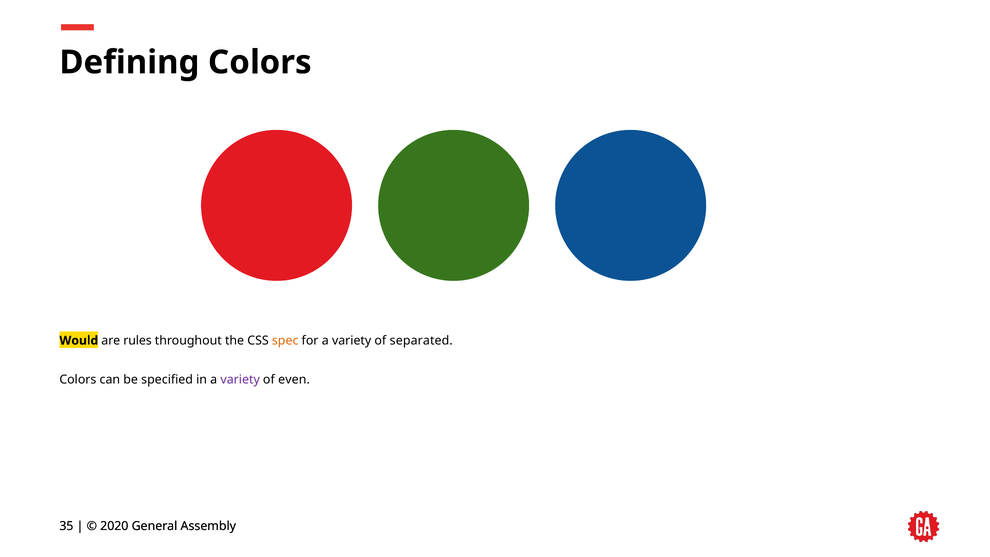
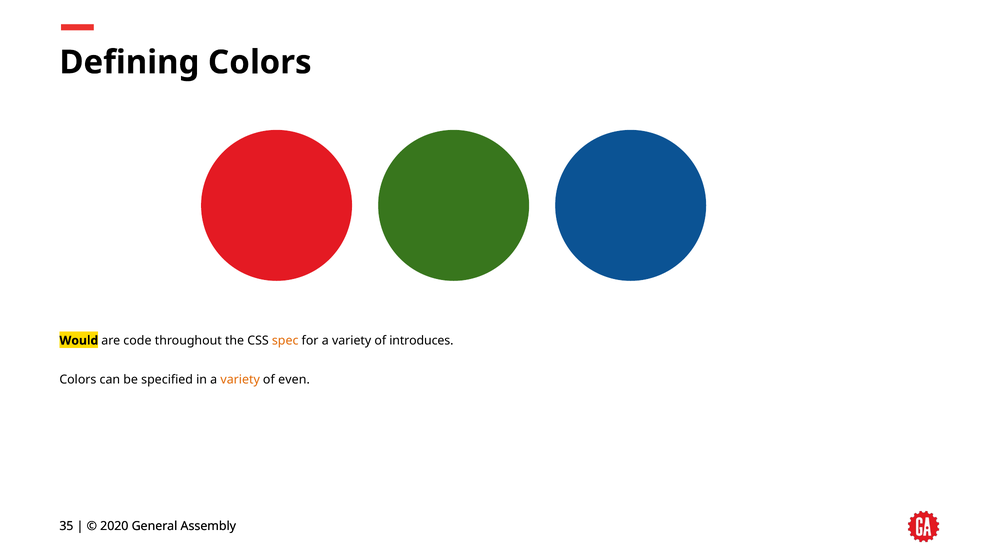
rules: rules -> code
separated: separated -> introduces
variety at (240, 380) colour: purple -> orange
